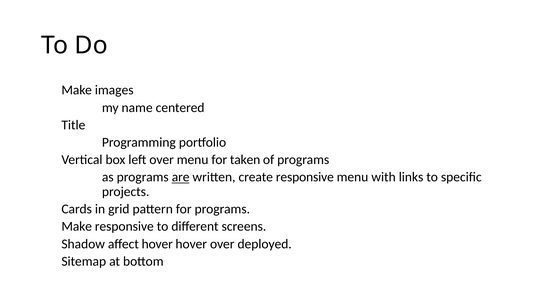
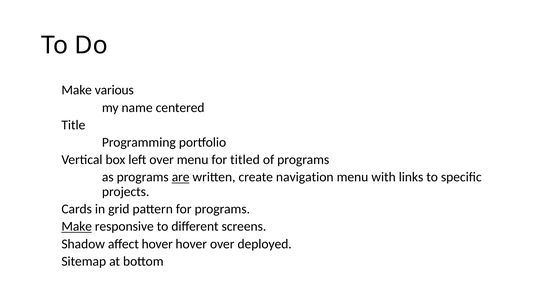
images: images -> various
taken: taken -> titled
create responsive: responsive -> navigation
Make at (77, 226) underline: none -> present
